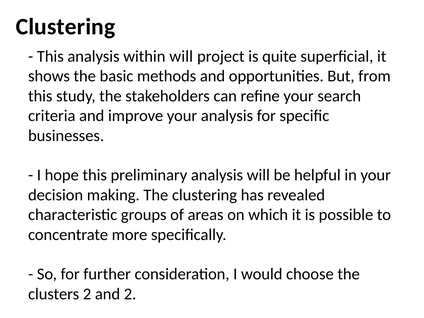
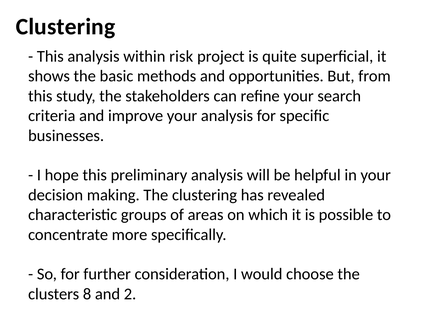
within will: will -> risk
clusters 2: 2 -> 8
